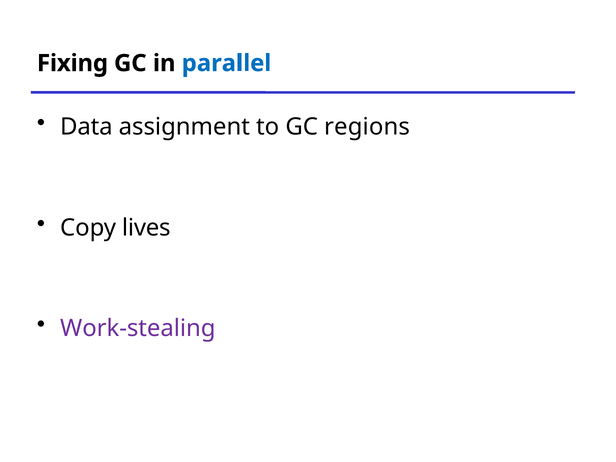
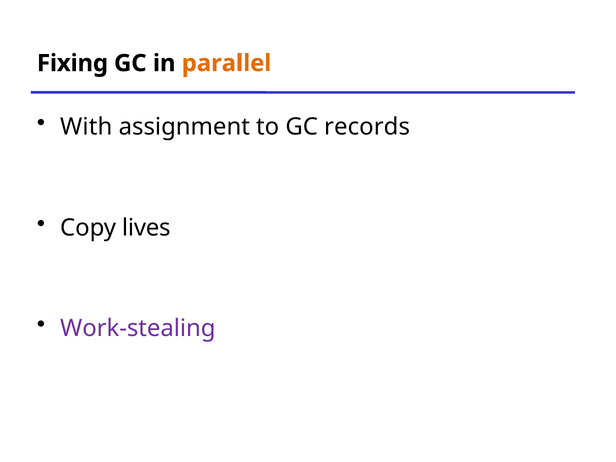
parallel colour: blue -> orange
Data: Data -> With
regions: regions -> records
